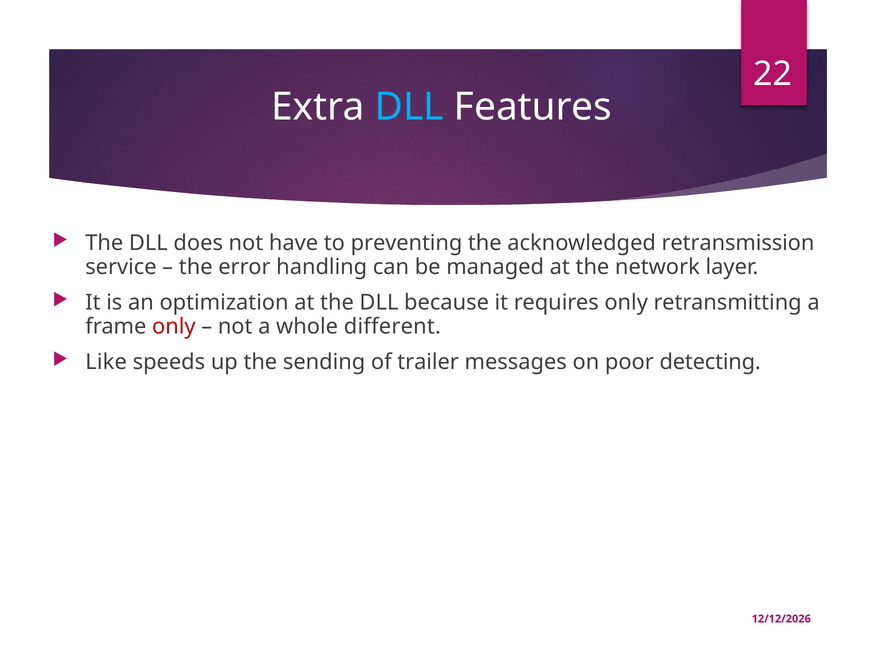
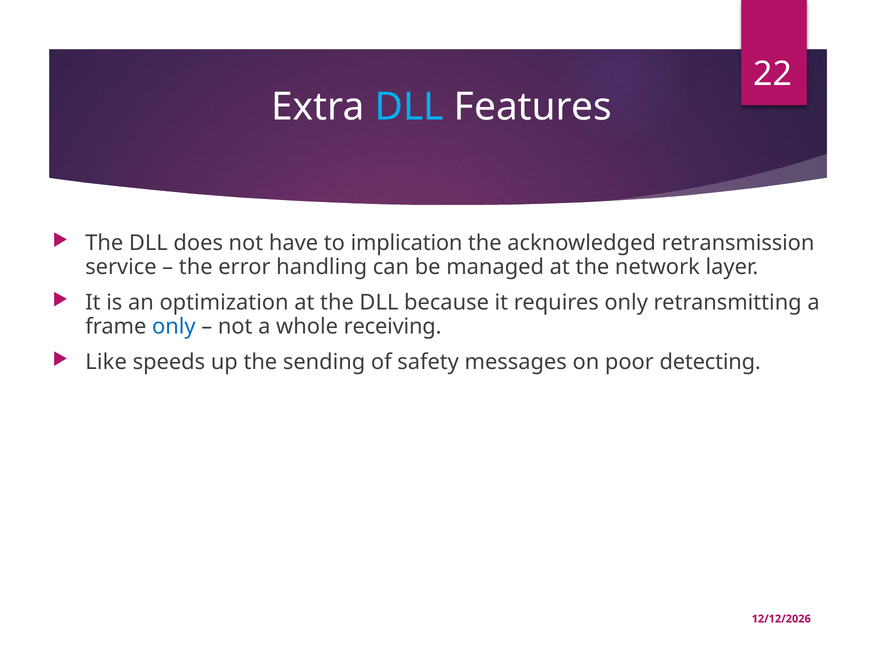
preventing: preventing -> implication
only at (174, 326) colour: red -> blue
different: different -> receiving
trailer: trailer -> safety
